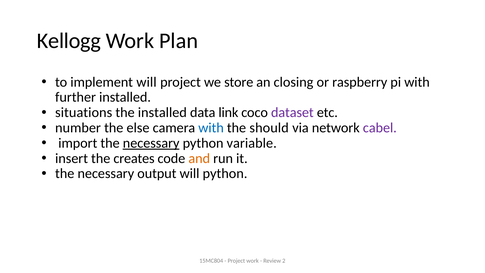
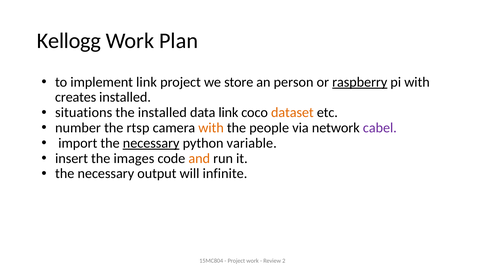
implement will: will -> link
closing: closing -> person
raspberry underline: none -> present
further: further -> creates
dataset colour: purple -> orange
else: else -> rtsp
with at (211, 128) colour: blue -> orange
should: should -> people
creates: creates -> images
will python: python -> infinite
